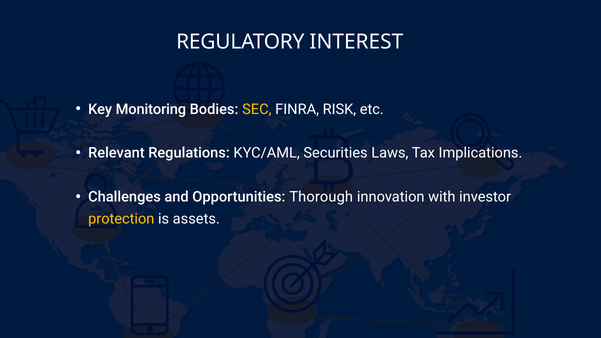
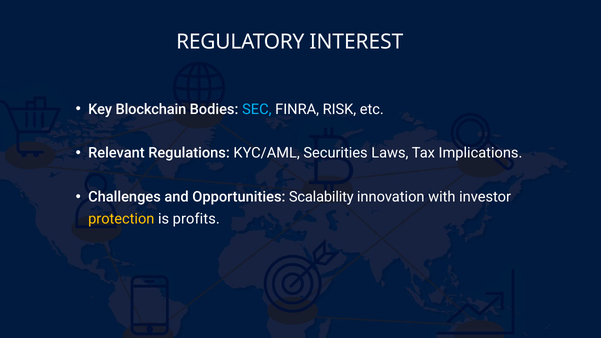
Monitoring: Monitoring -> Blockchain
SEC colour: yellow -> light blue
Thorough: Thorough -> Scalability
assets: assets -> profits
